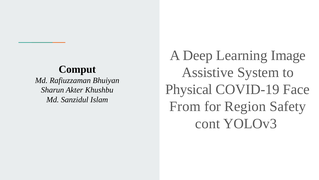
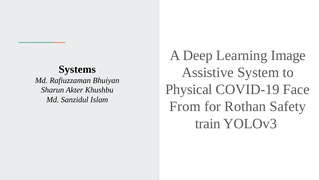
Comput: Comput -> Systems
Region: Region -> Rothan
cont: cont -> train
